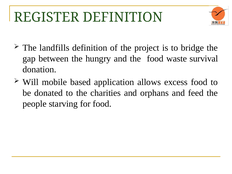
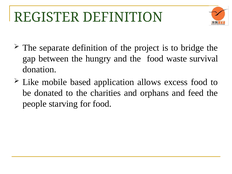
landfills: landfills -> separate
Will: Will -> Like
